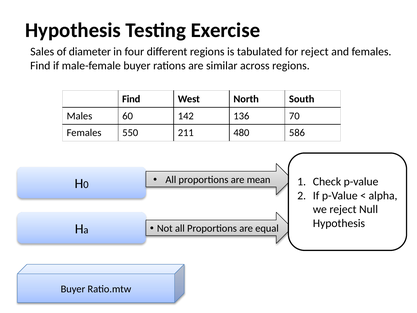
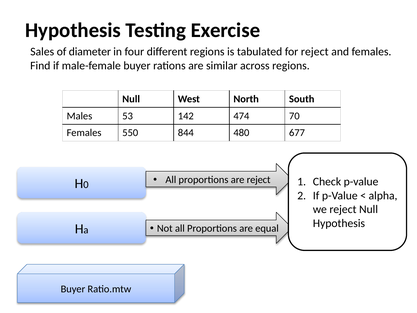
Find at (131, 99): Find -> Null
60: 60 -> 53
136: 136 -> 474
211: 211 -> 844
586: 586 -> 677
are mean: mean -> reject
